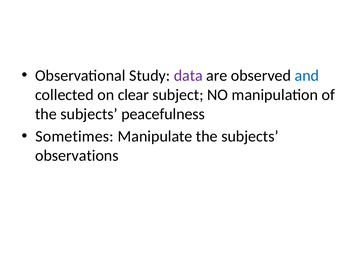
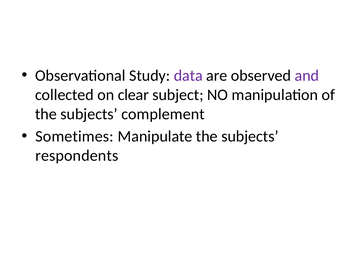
and colour: blue -> purple
peacefulness: peacefulness -> complement
observations: observations -> respondents
